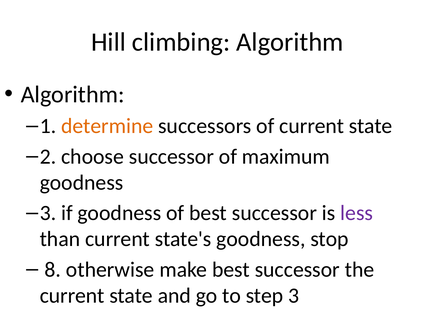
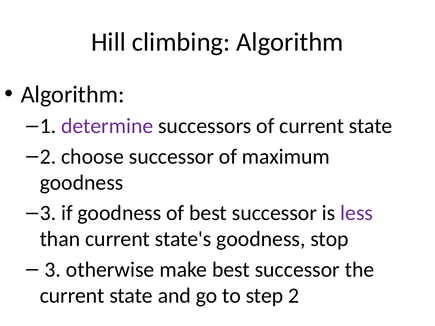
determine colour: orange -> purple
8 at (53, 270): 8 -> 3
step 3: 3 -> 2
